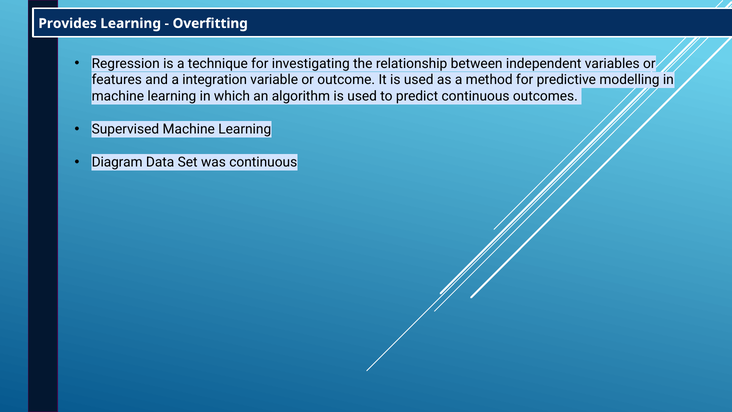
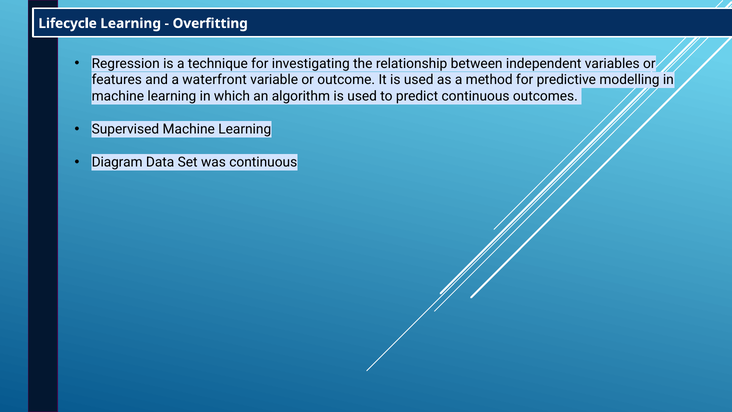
Provides: Provides -> Lifecycle
integration: integration -> waterfront
